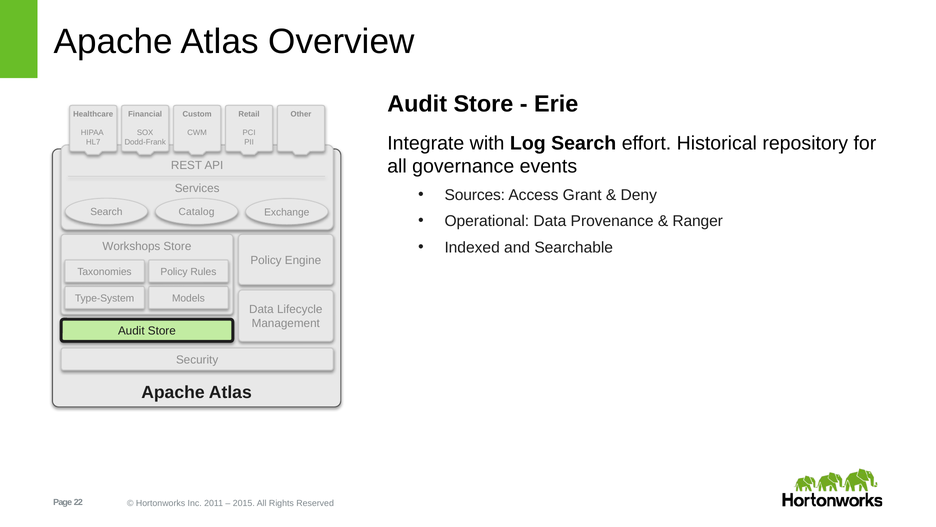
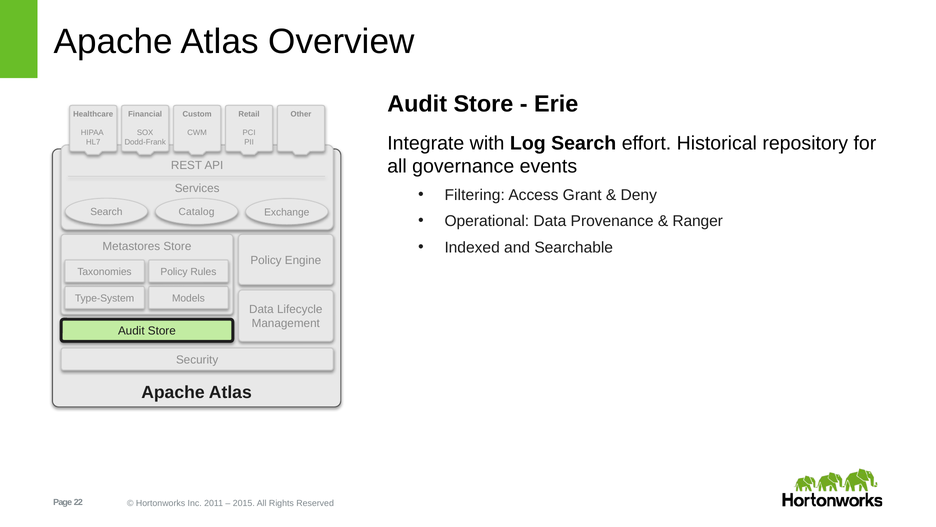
Sources: Sources -> Filtering
Workshops: Workshops -> Metastores
